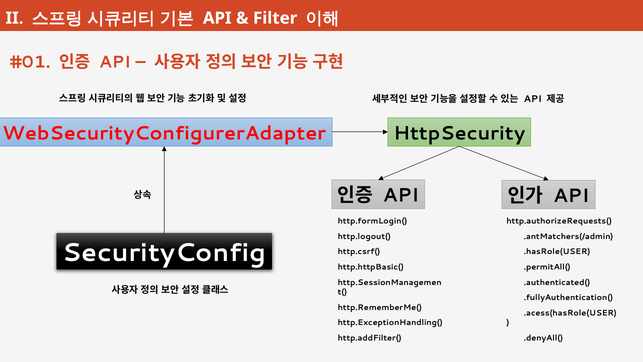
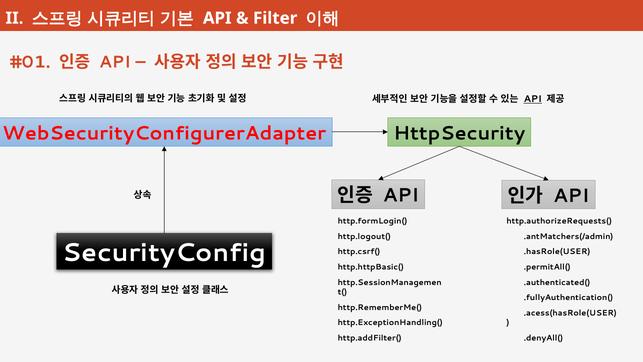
API at (533, 99) underline: none -> present
